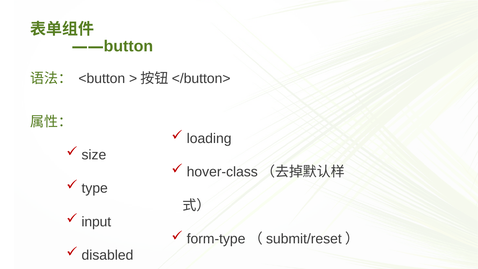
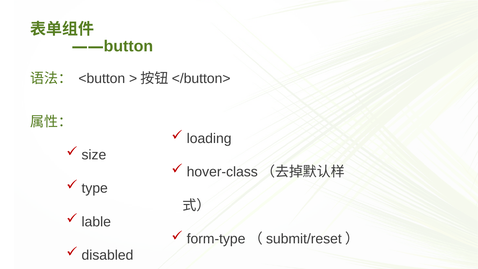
input: input -> lable
